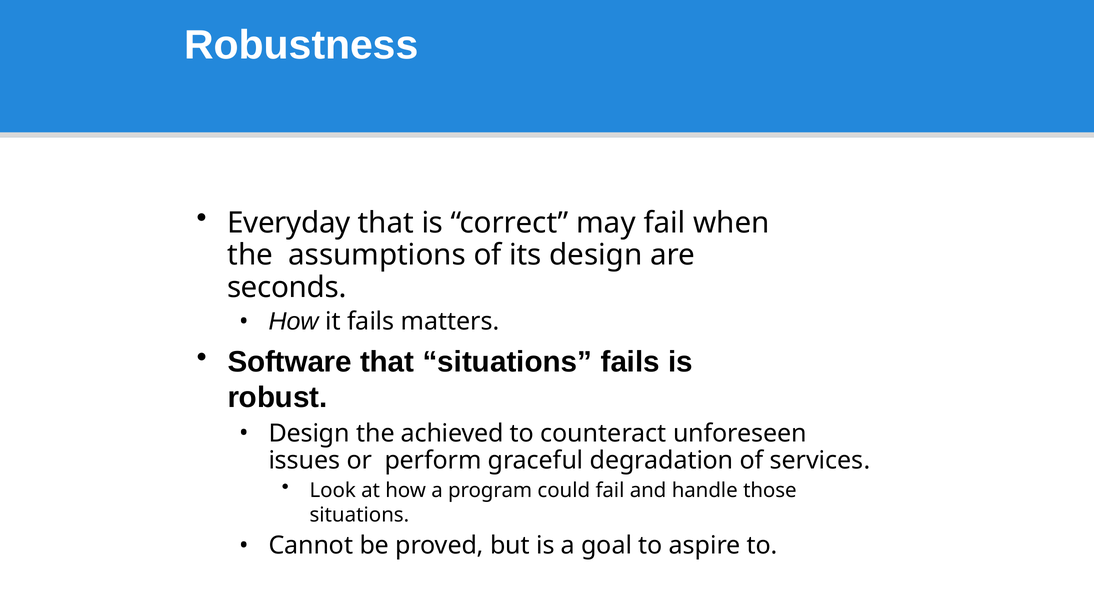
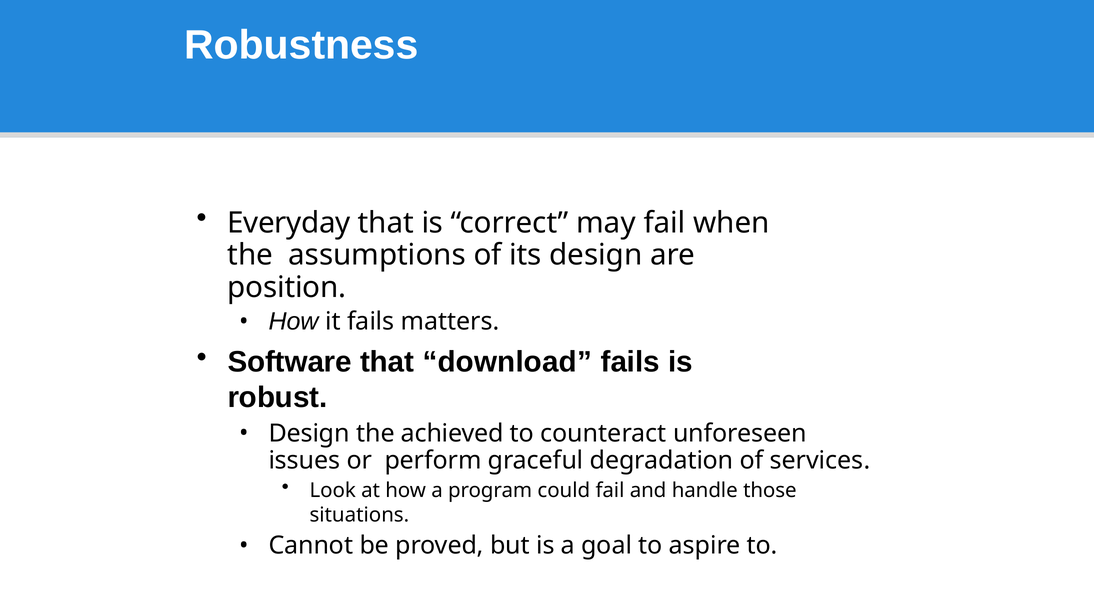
seconds: seconds -> position
that situations: situations -> download
